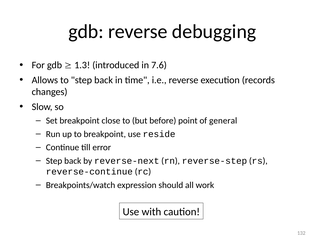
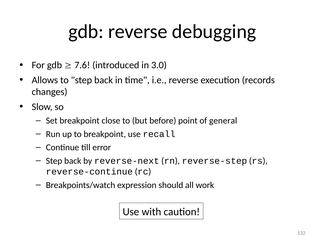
1.3: 1.3 -> 7.6
7.6: 7.6 -> 3.0
reside: reside -> recall
